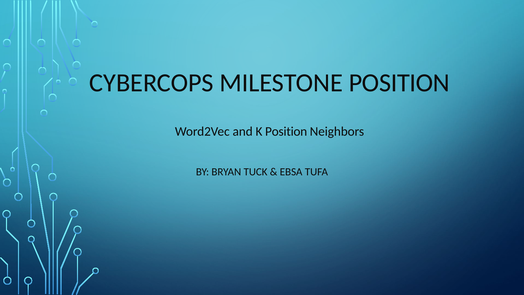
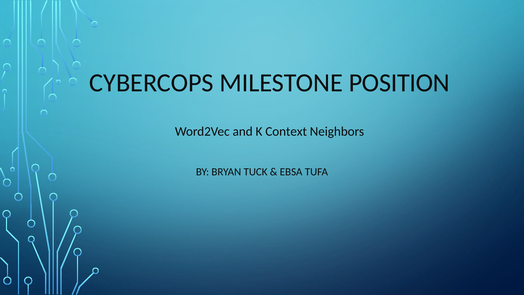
K Position: Position -> Context
